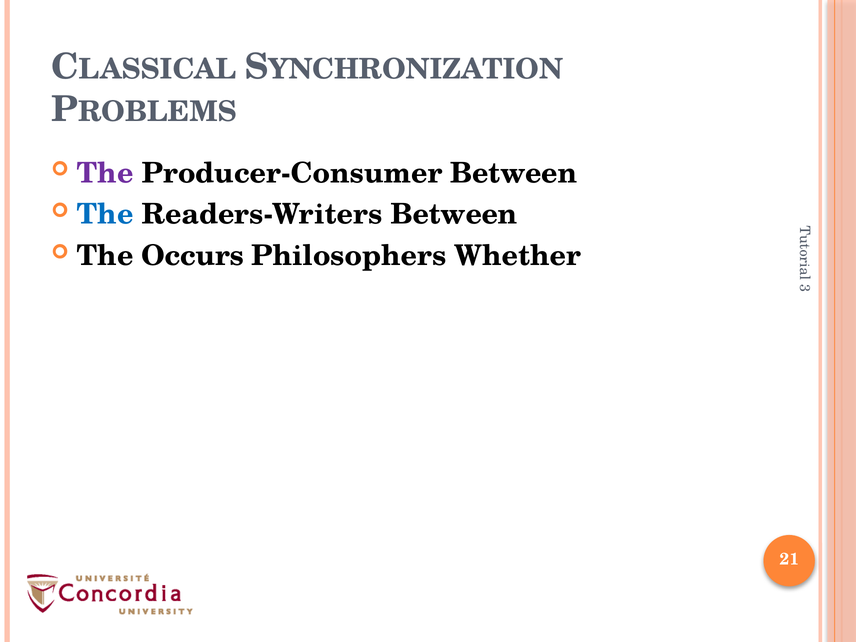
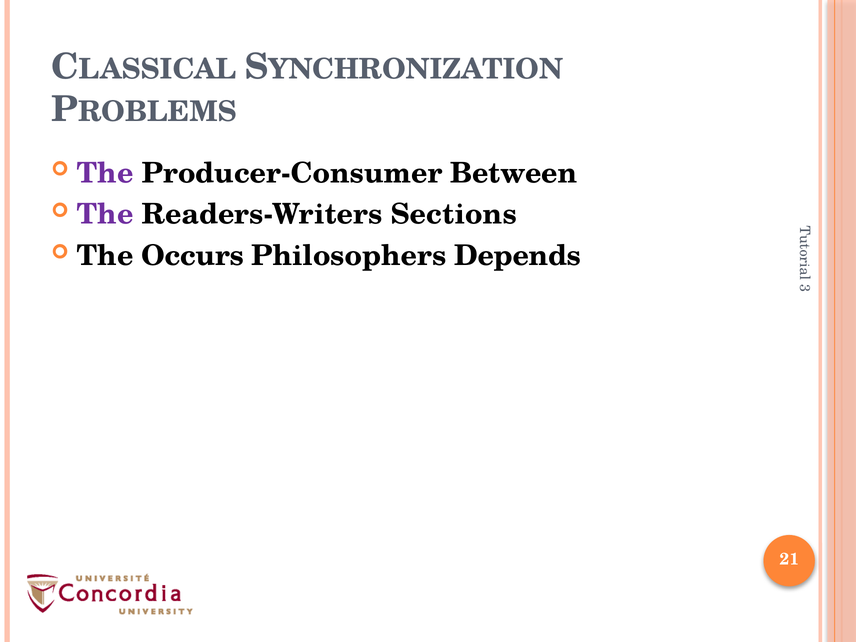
The at (105, 215) colour: blue -> purple
Readers-Writers Between: Between -> Sections
Whether: Whether -> Depends
